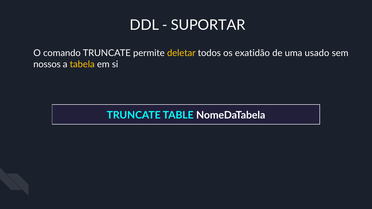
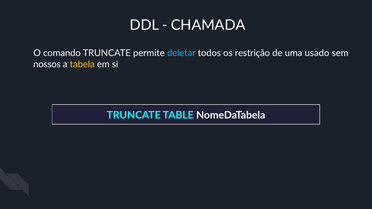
SUPORTAR: SUPORTAR -> CHAMADA
deletar colour: yellow -> light blue
exatidão: exatidão -> restrição
